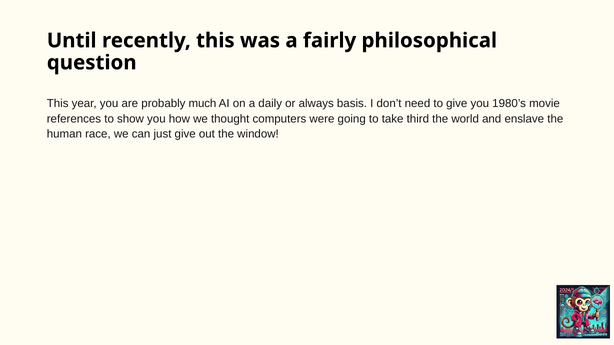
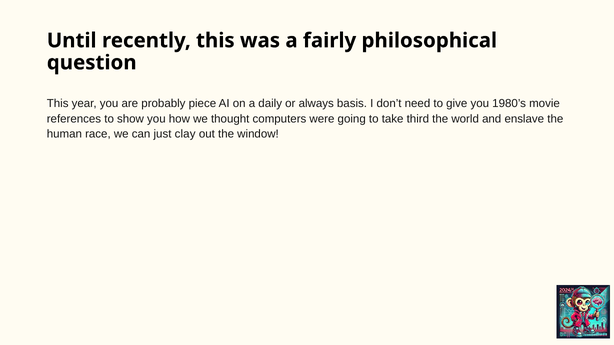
much: much -> piece
just give: give -> clay
